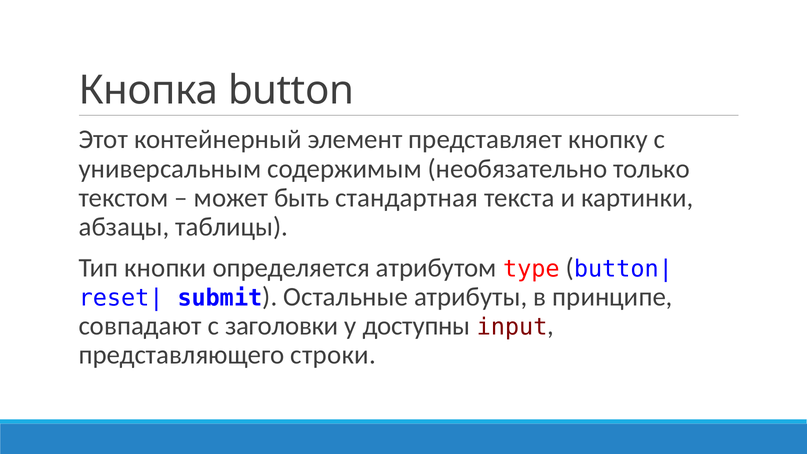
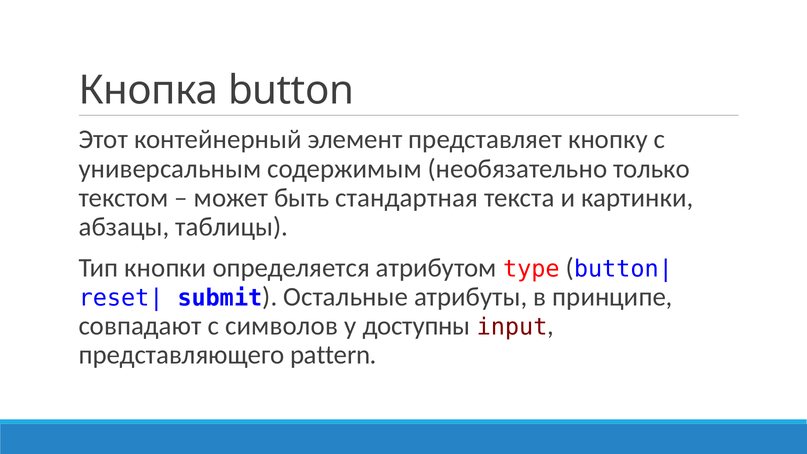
заголовки: заголовки -> символов
строки: строки -> pattern
